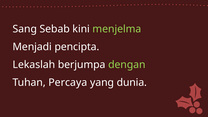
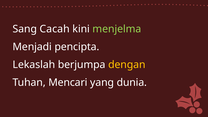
Sebab: Sebab -> Cacah
dengan colour: light green -> yellow
Percaya: Percaya -> Mencari
